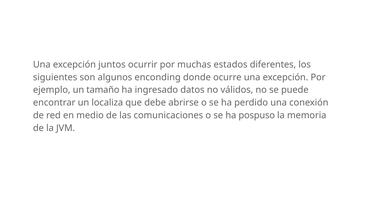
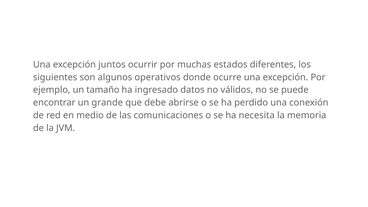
enconding: enconding -> operativos
localiza: localiza -> grande
pospuso: pospuso -> necesita
